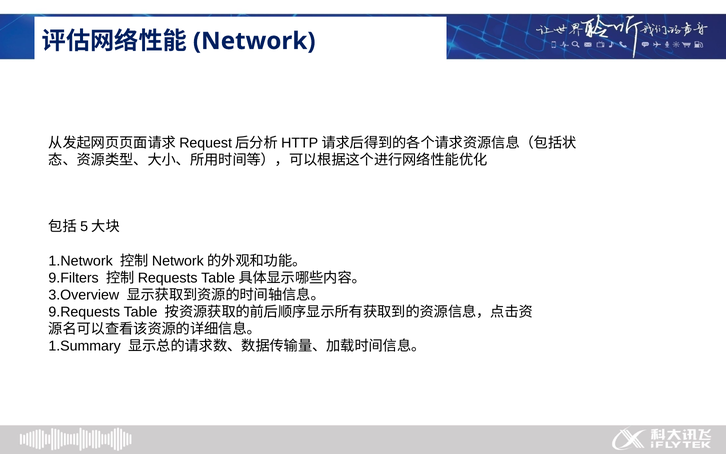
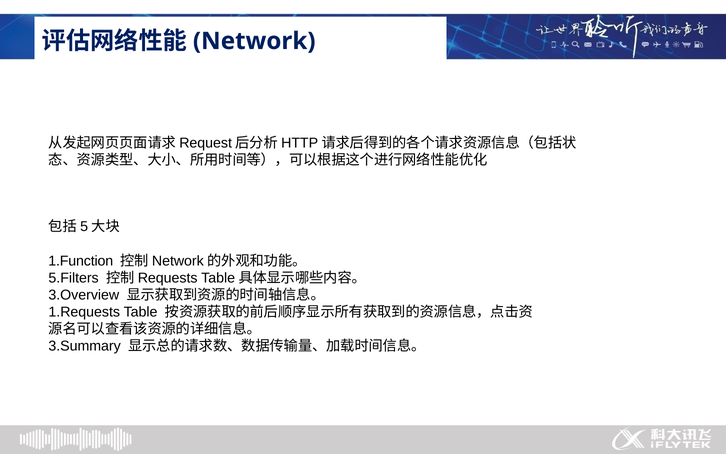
1.Network: 1.Network -> 1.Function
9.Filters: 9.Filters -> 5.Filters
9.Requests: 9.Requests -> 1.Requests
1.Summary: 1.Summary -> 3.Summary
